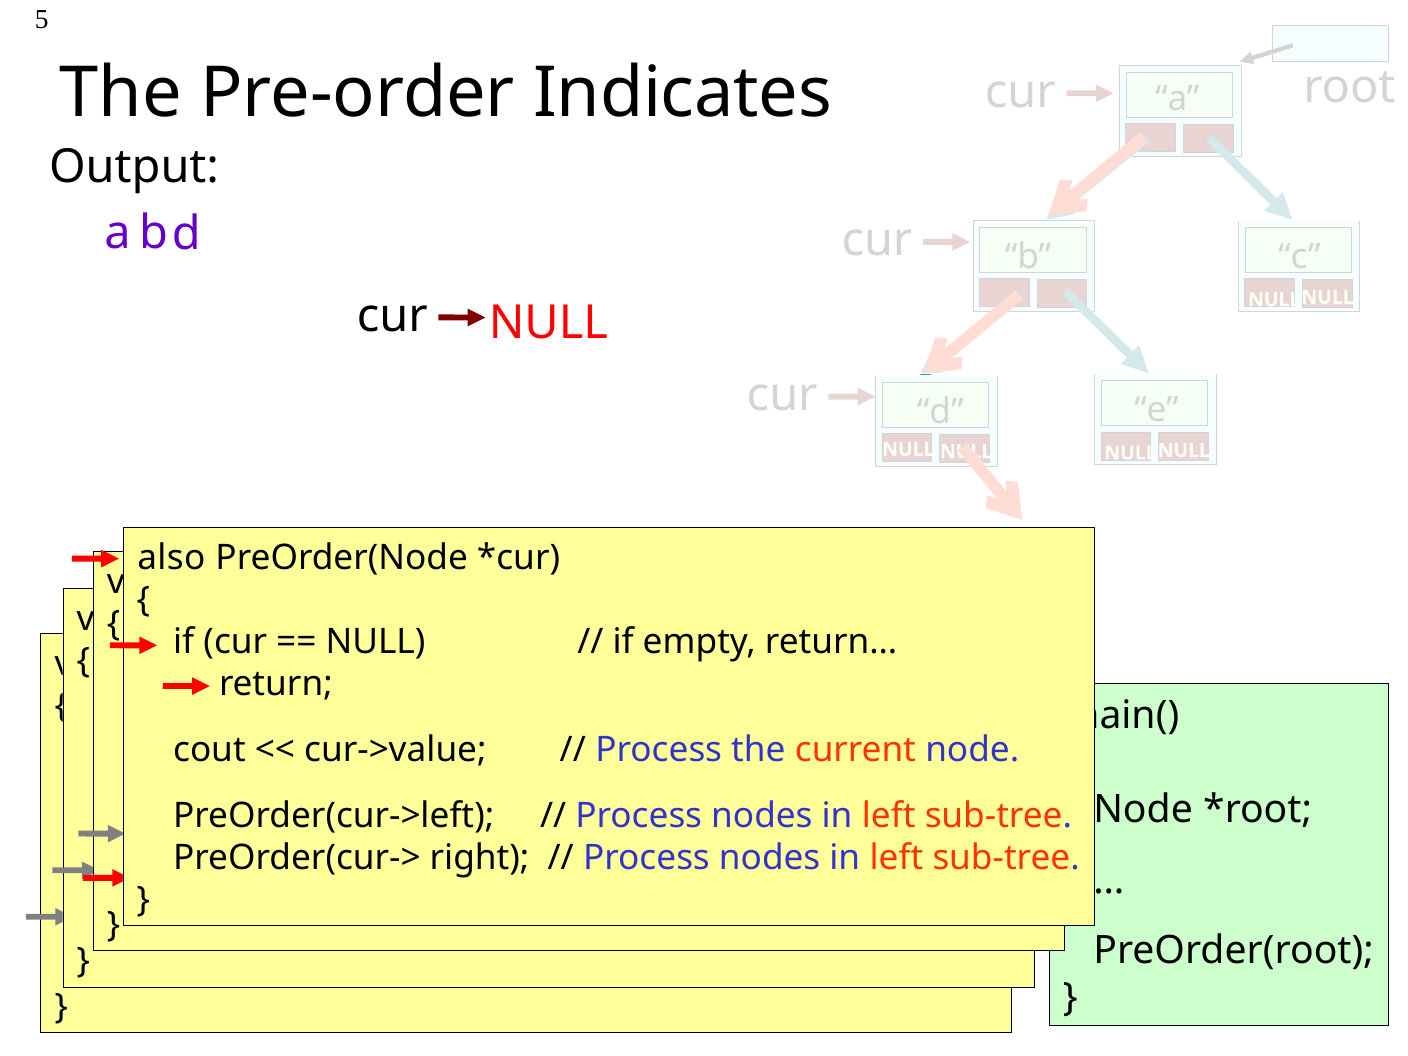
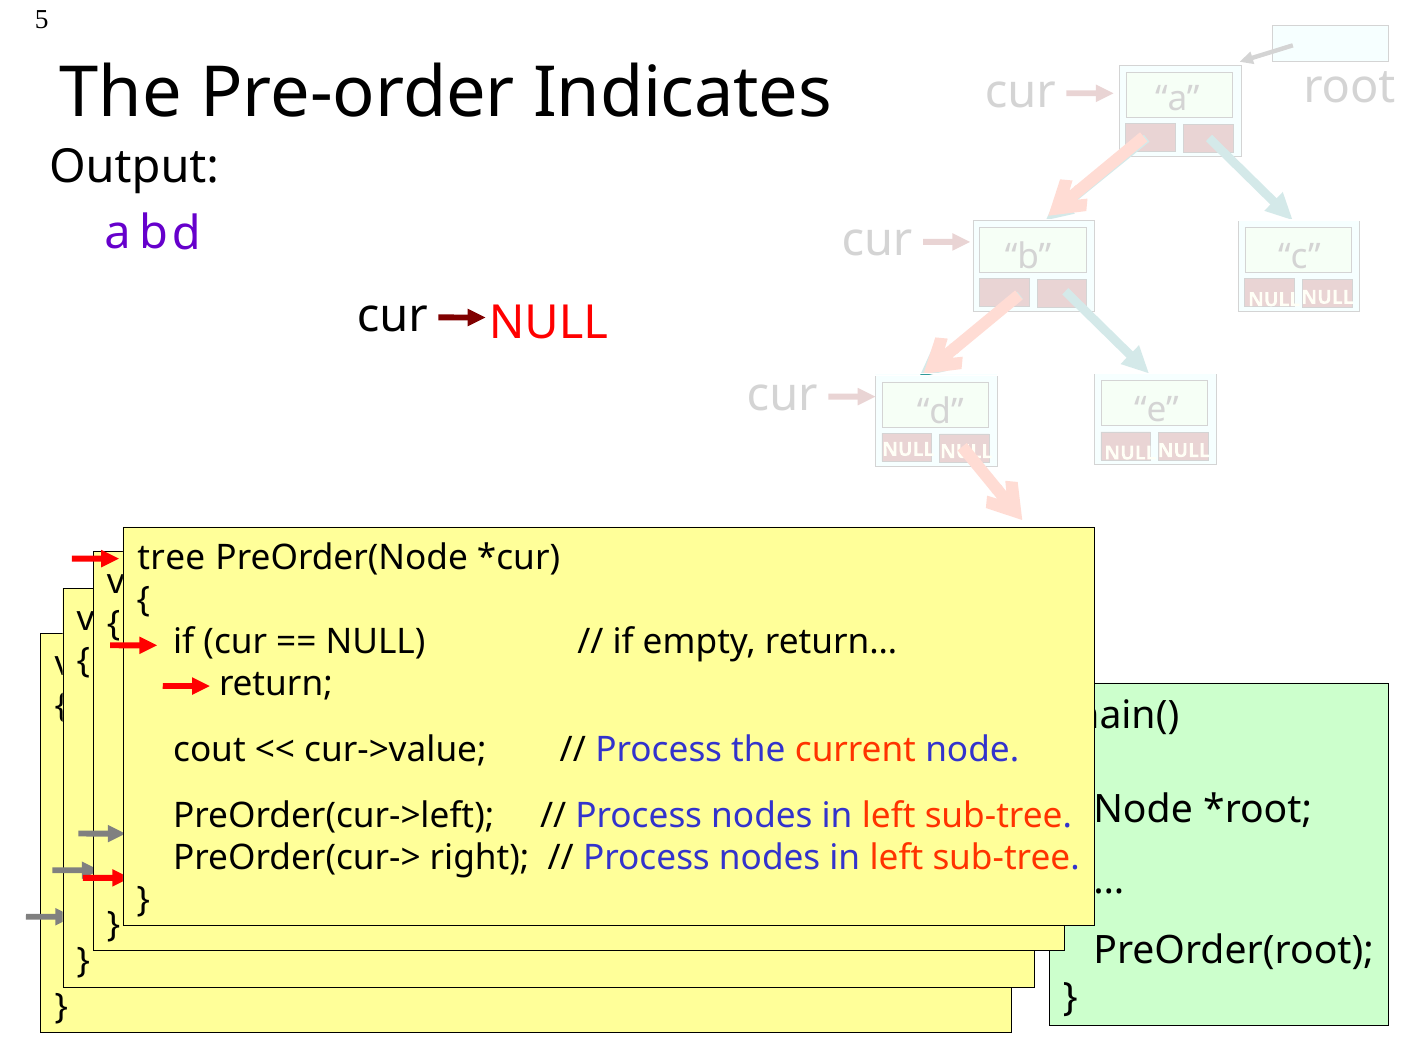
also: also -> tree
